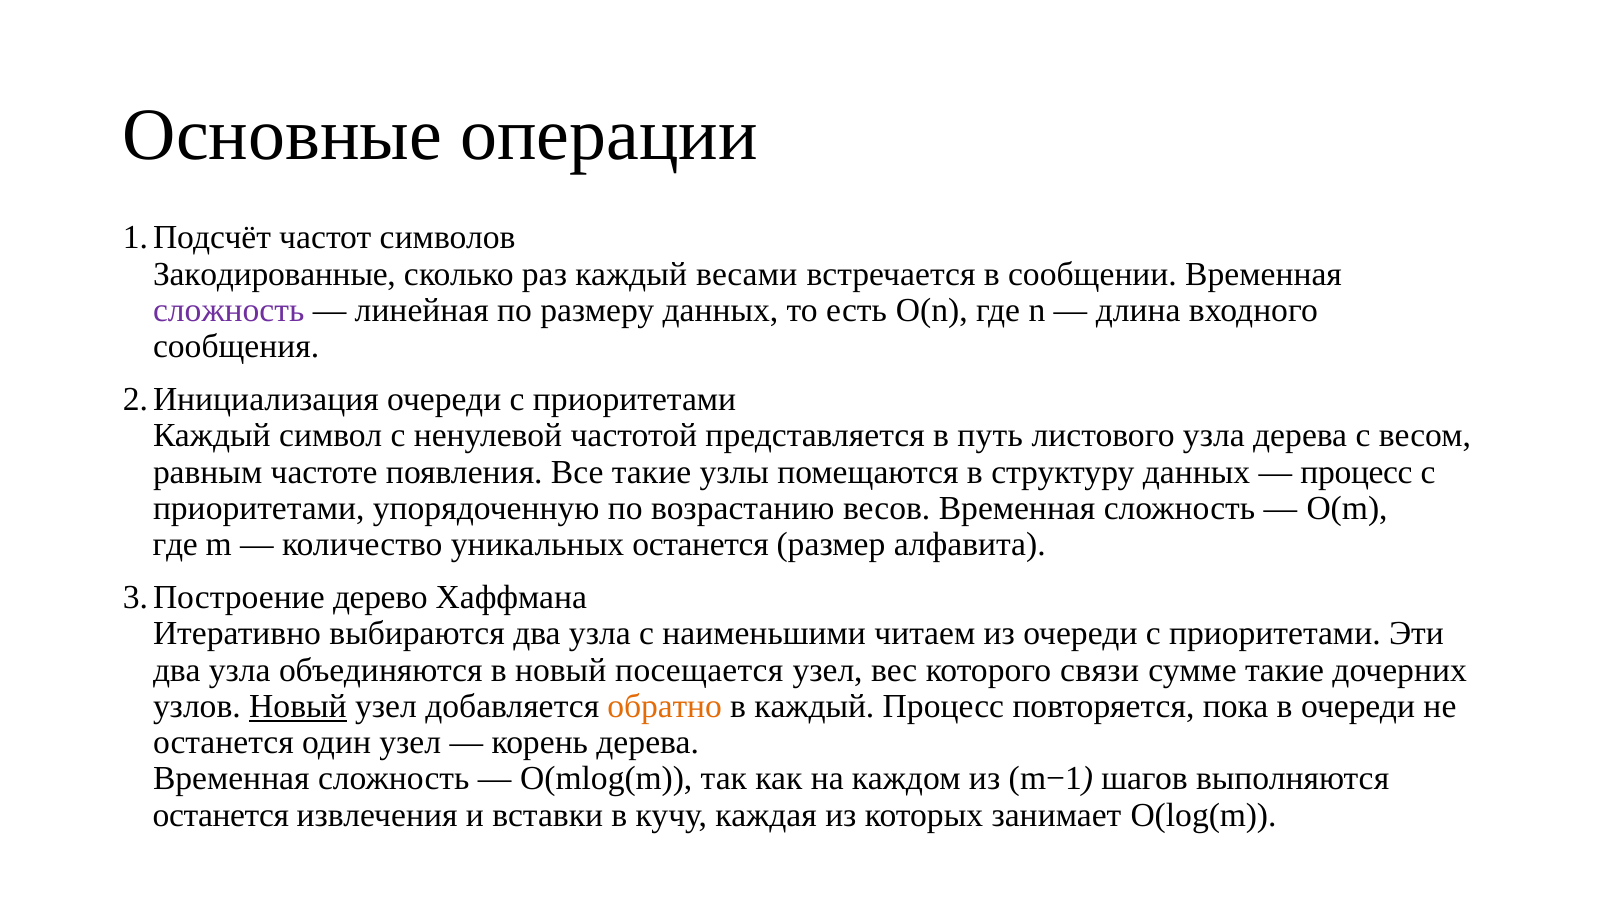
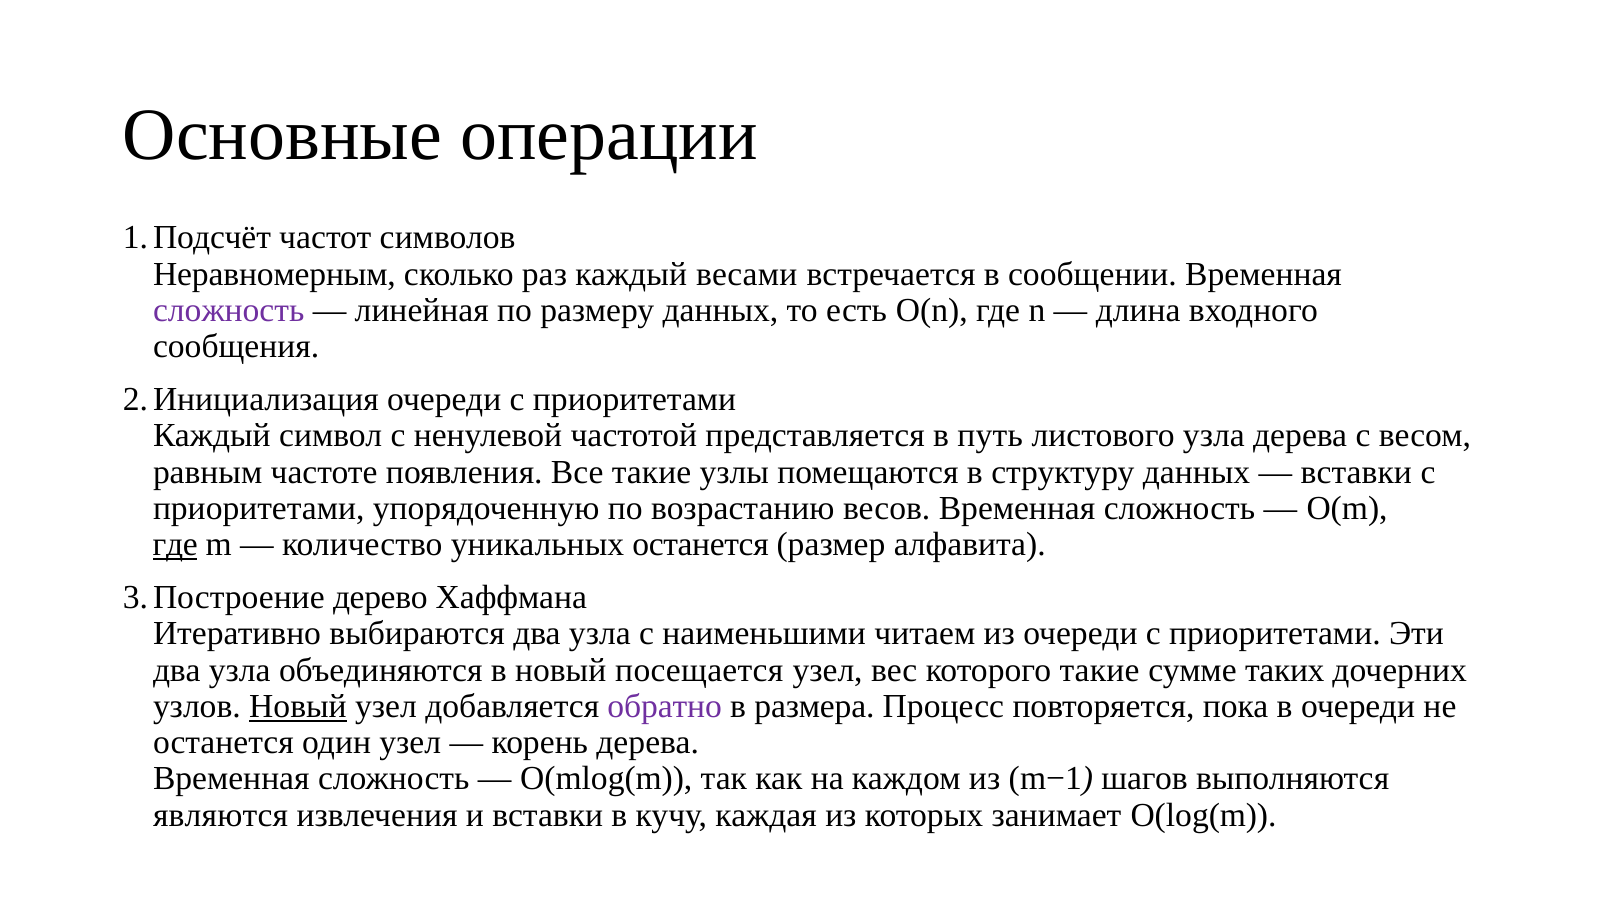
Закодированные: Закодированные -> Неравномерным
процесс at (1357, 472): процесс -> вставки
где at (175, 545) underline: none -> present
которого связи: связи -> такие
сумме такие: такие -> таких
обратно colour: orange -> purple
в каждый: каждый -> размера
останется at (221, 815): останется -> являются
